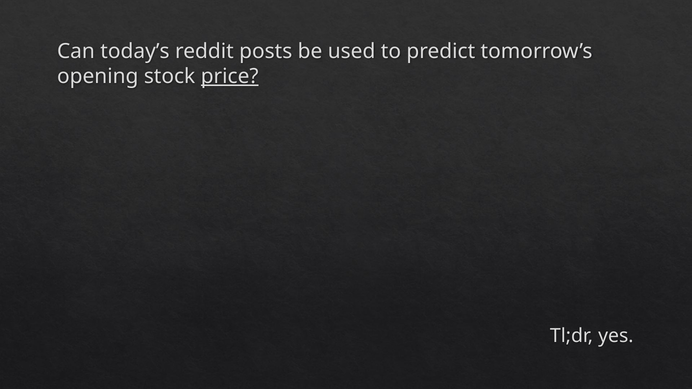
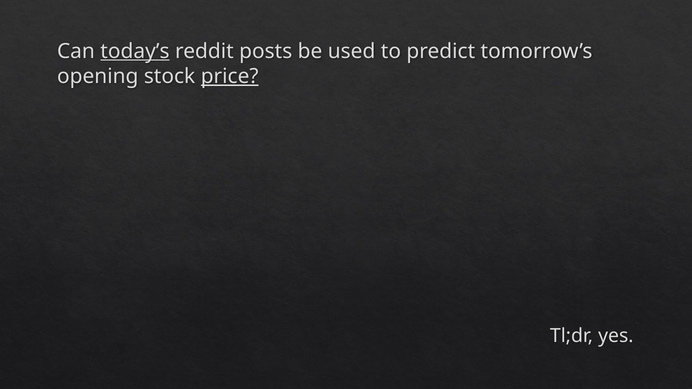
today’s underline: none -> present
